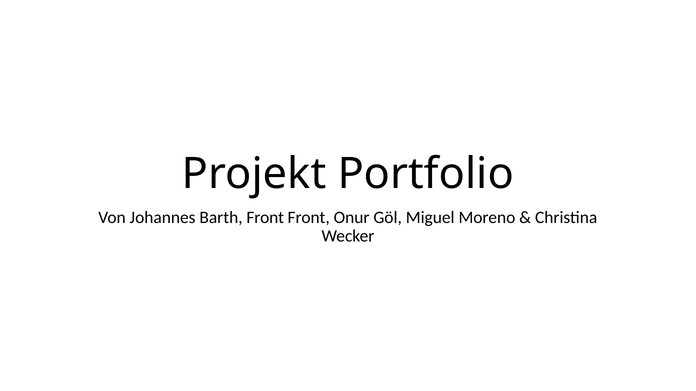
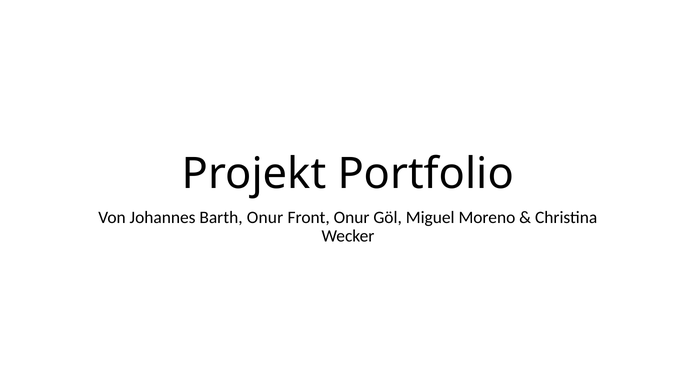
Barth Front: Front -> Onur
